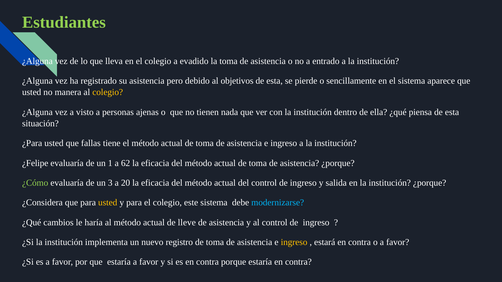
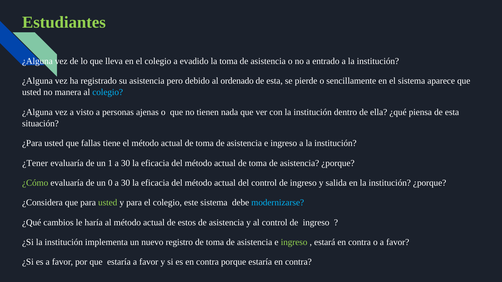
objetivos: objetivos -> ordenado
colegio at (108, 92) colour: yellow -> light blue
¿Felipe: ¿Felipe -> ¿Tener
1 a 62: 62 -> 30
3: 3 -> 0
20 at (126, 183): 20 -> 30
usted at (108, 203) colour: yellow -> light green
lleve: lleve -> estos
ingreso at (294, 243) colour: yellow -> light green
